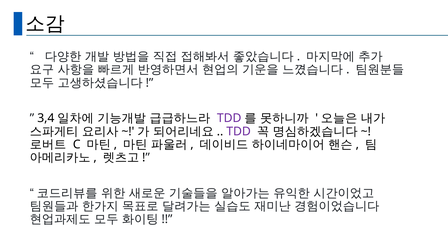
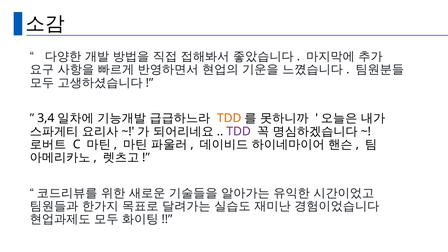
TDD at (229, 118) colour: purple -> orange
